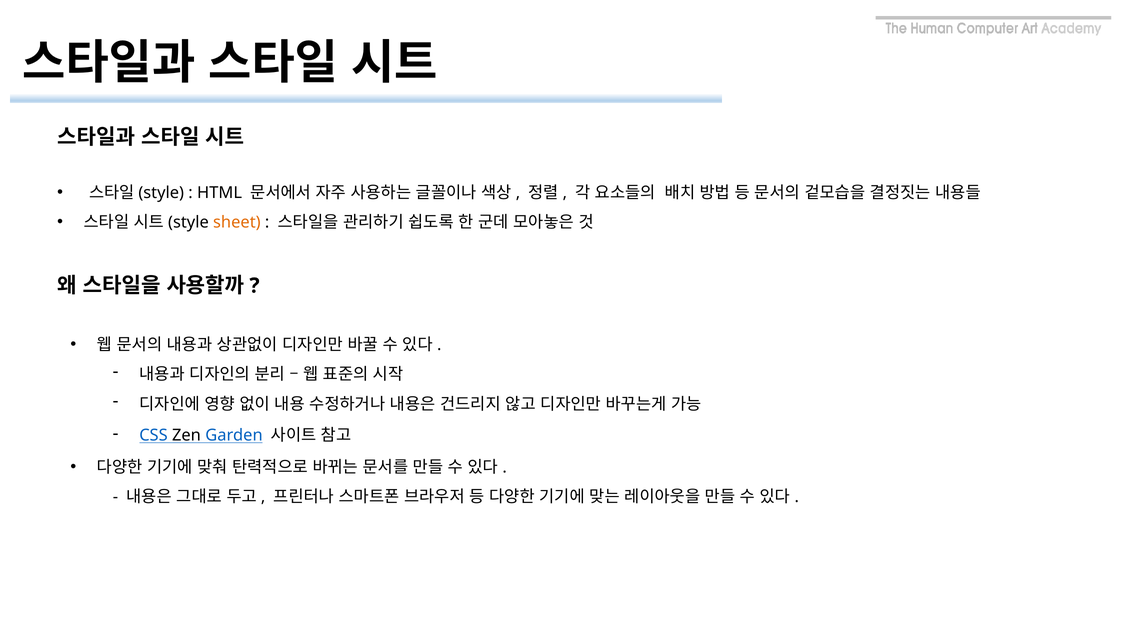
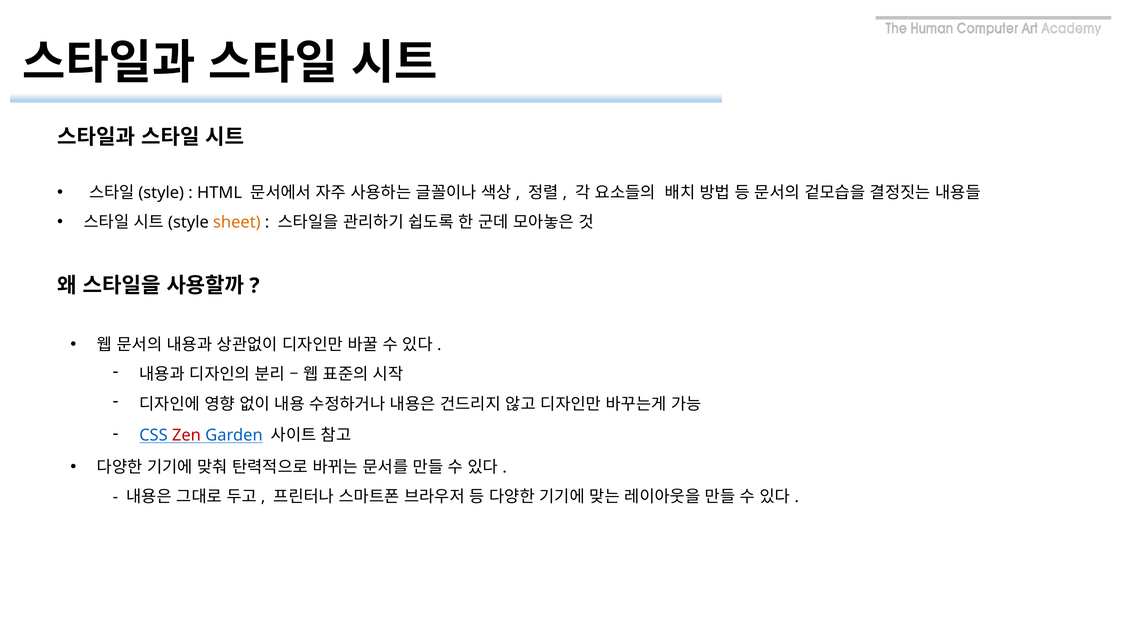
Zen colour: black -> red
